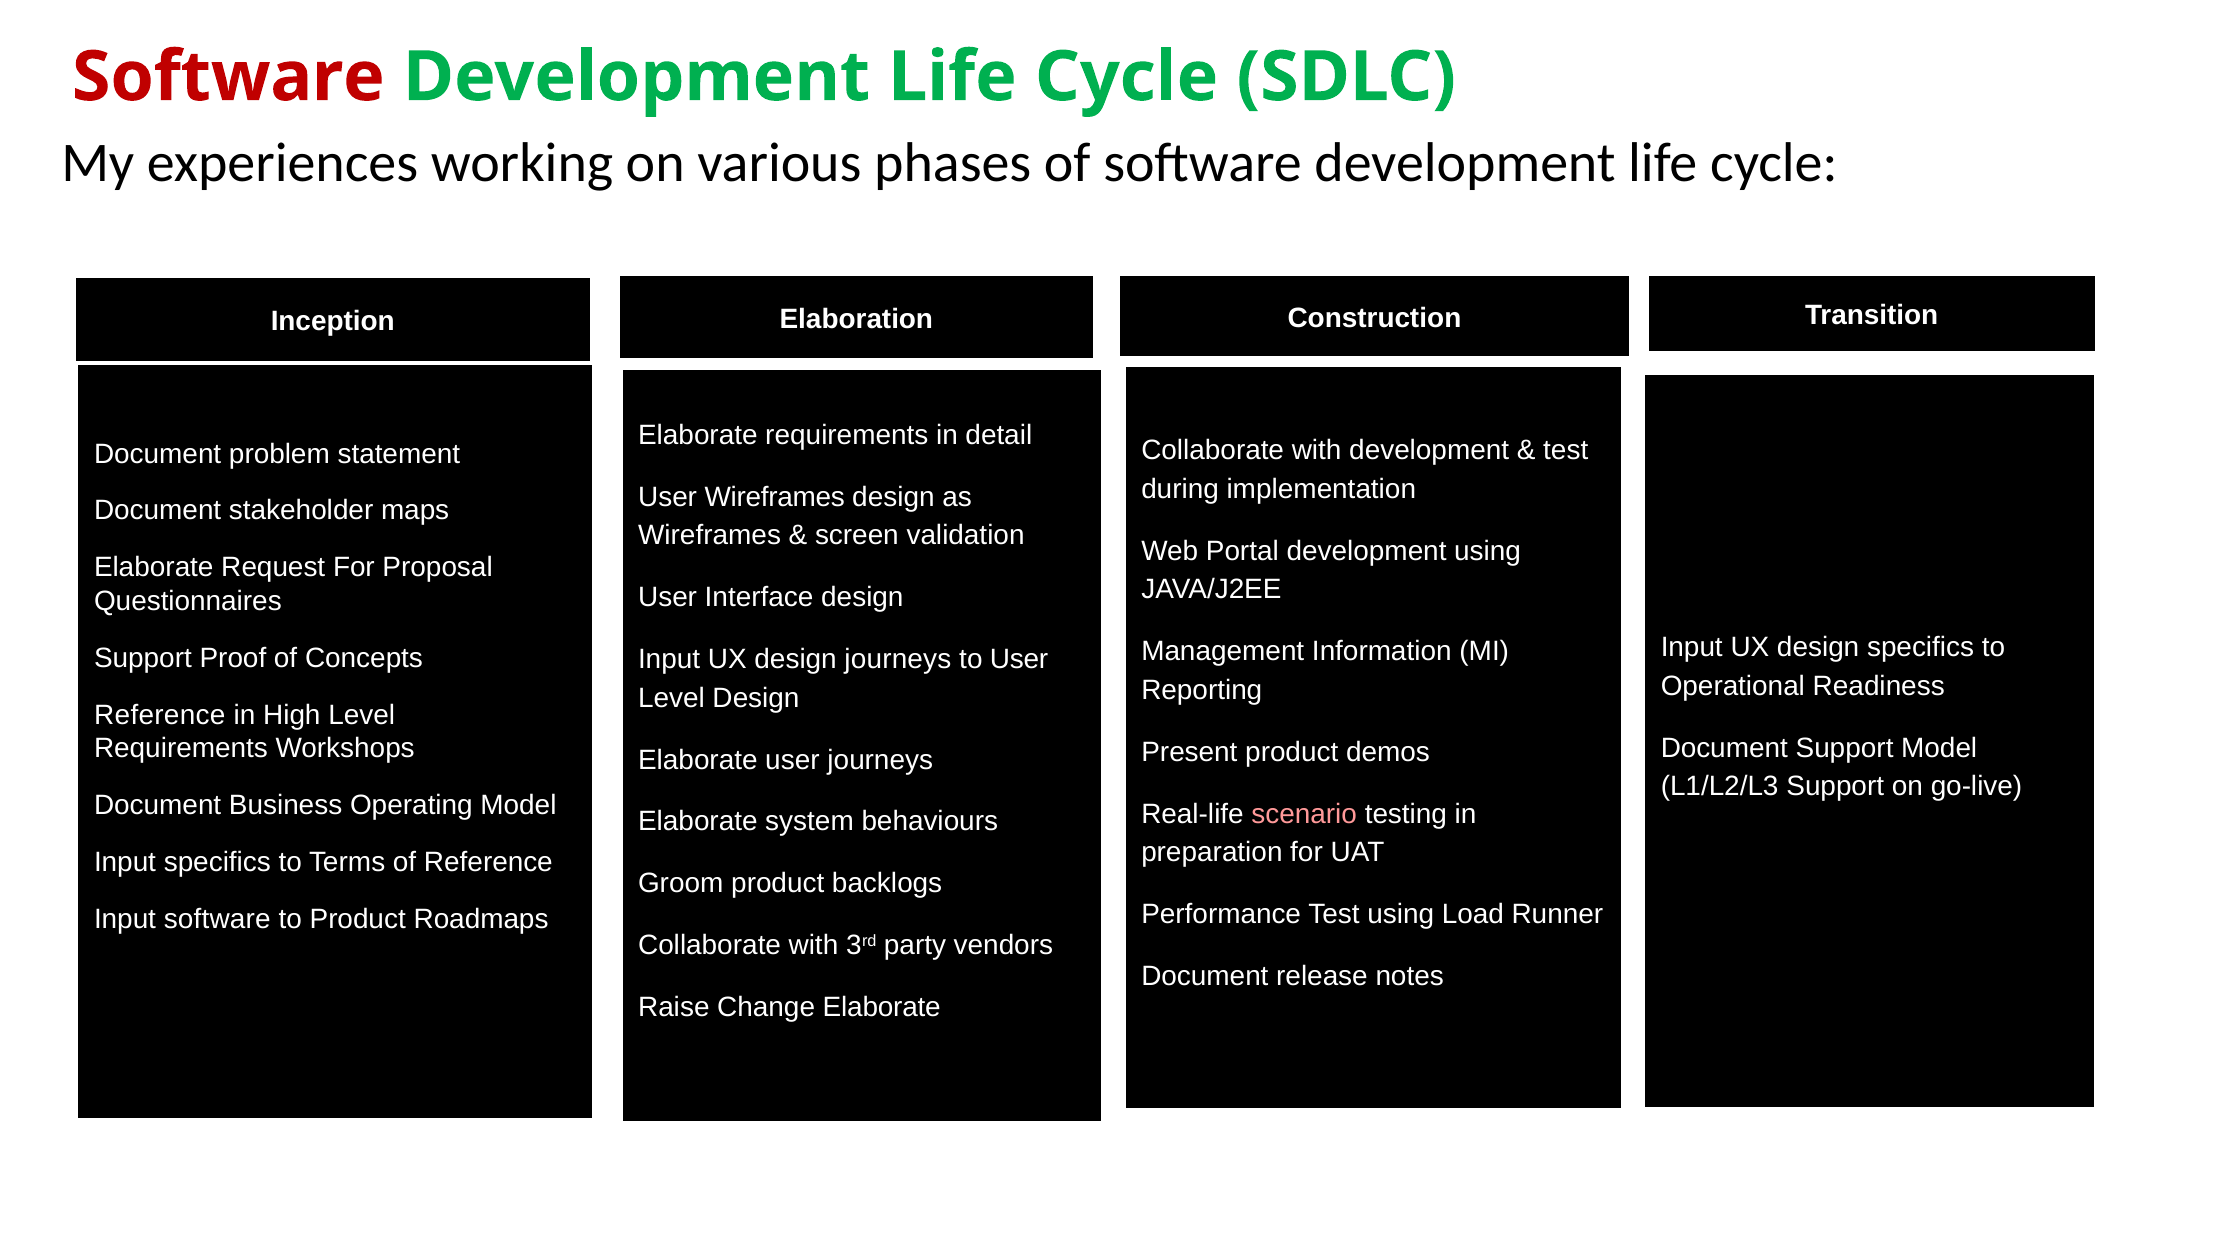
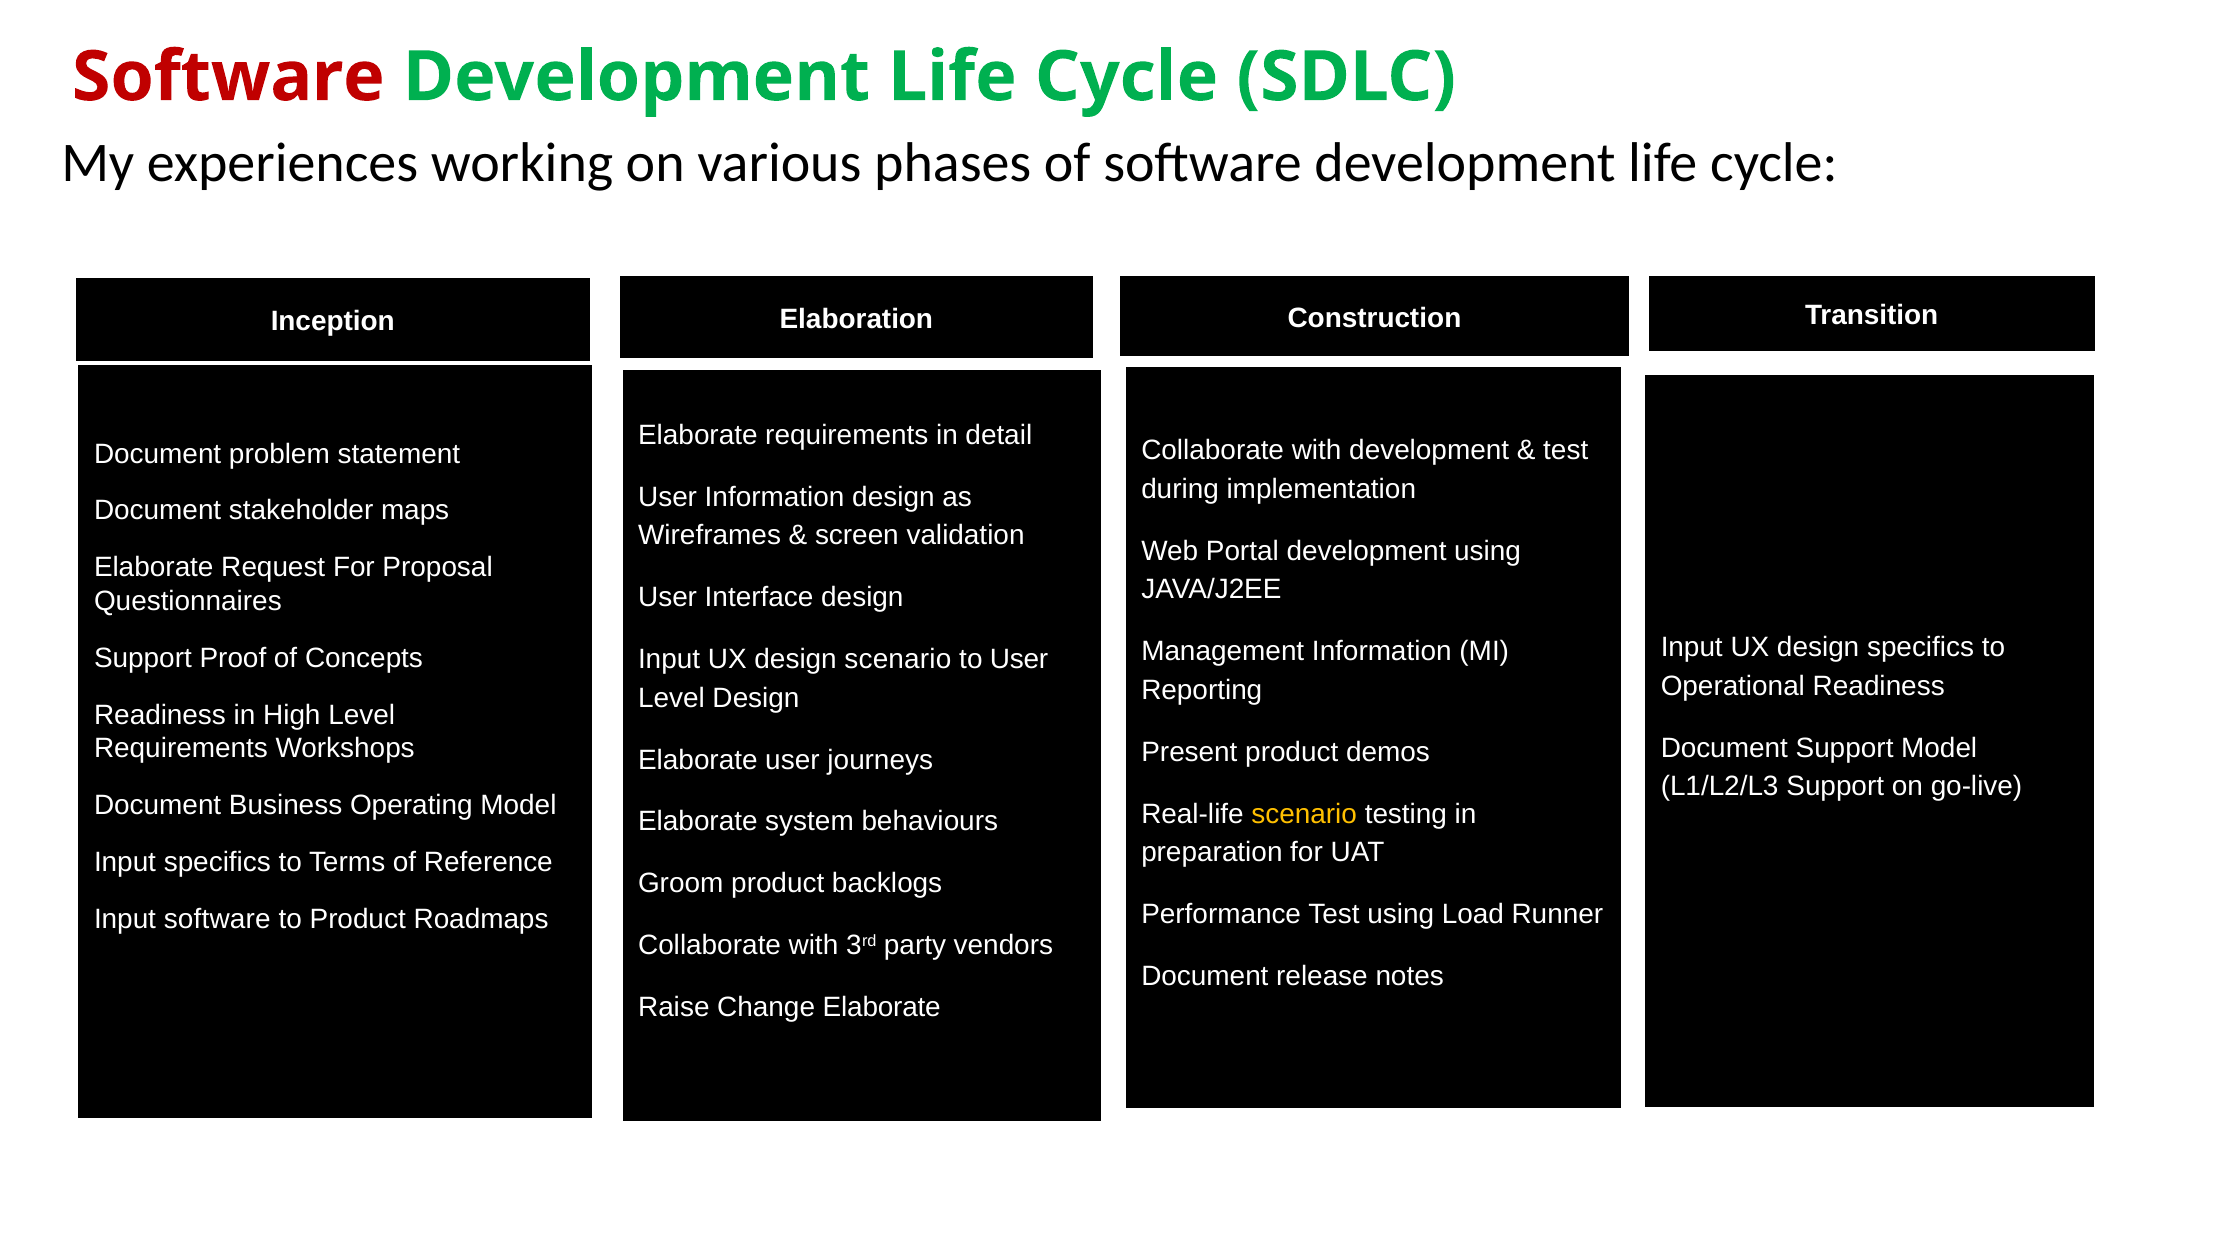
User Wireframes: Wireframes -> Information
design journeys: journeys -> scenario
Reference at (160, 715): Reference -> Readiness
scenario at (1304, 814) colour: pink -> yellow
